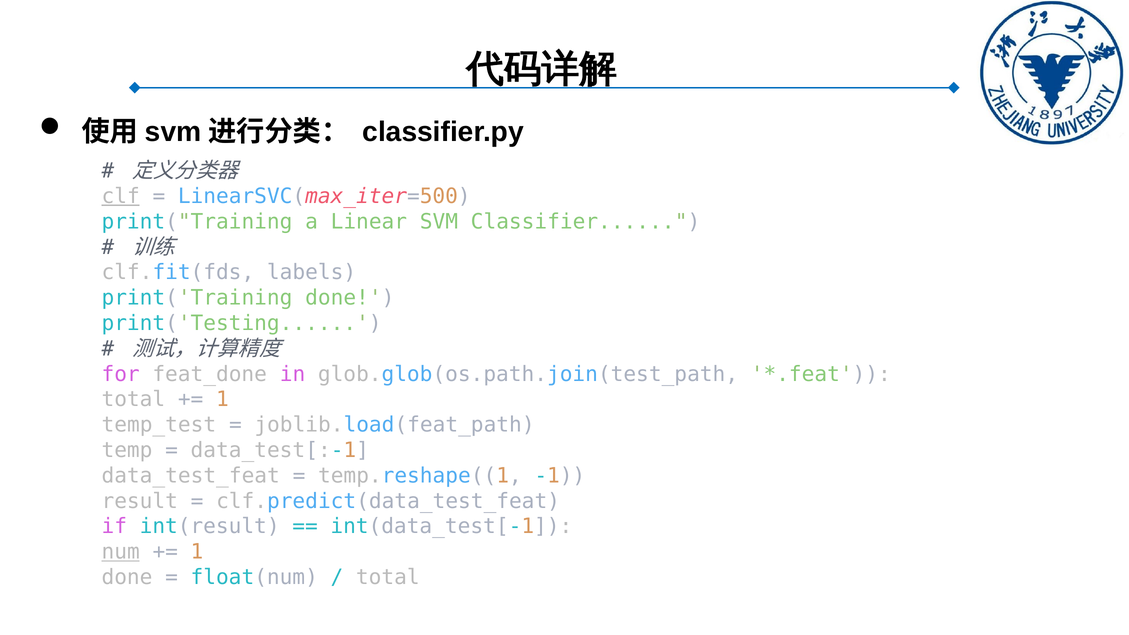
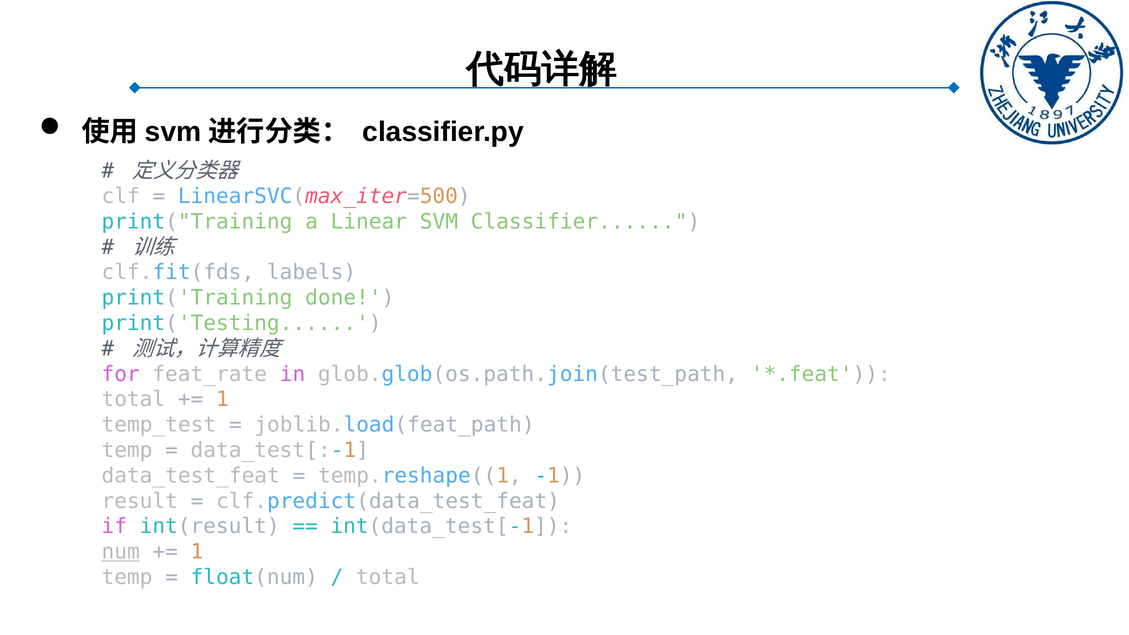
clf underline: present -> none
feat_done: feat_done -> feat_rate
done at (127, 577): done -> temp
